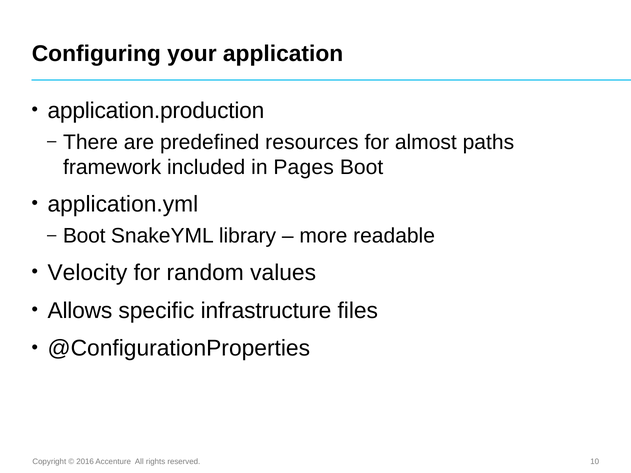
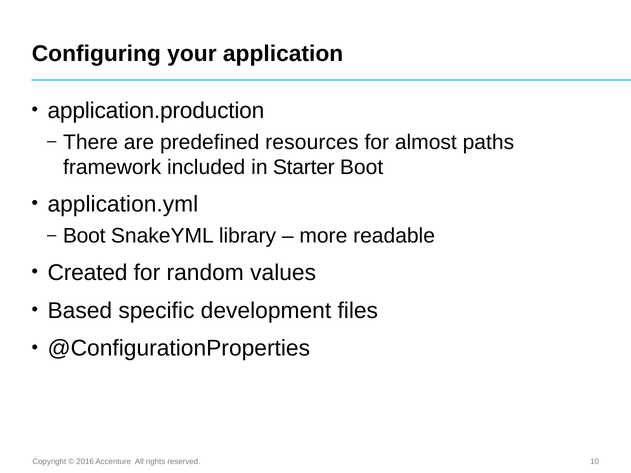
Pages: Pages -> Starter
Velocity: Velocity -> Created
Allows: Allows -> Based
infrastructure: infrastructure -> development
